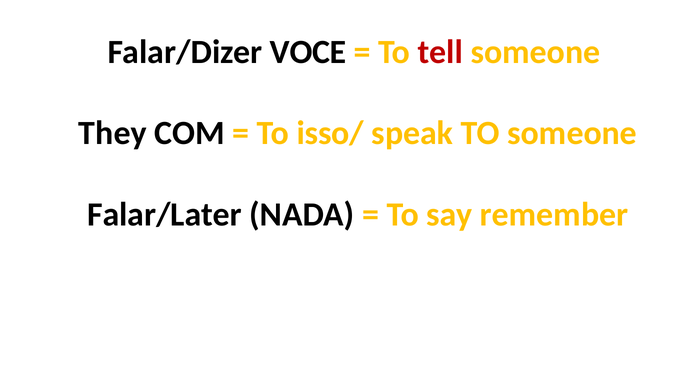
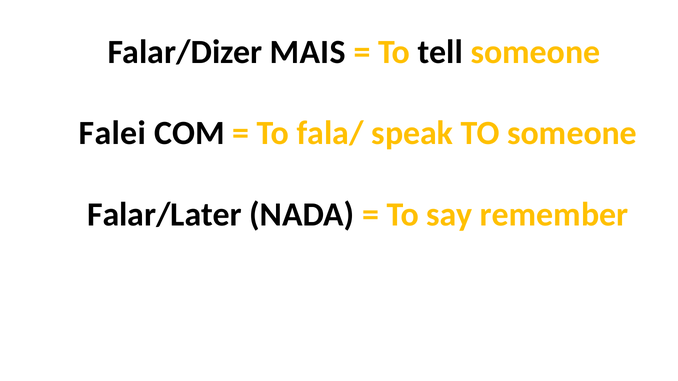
VOCE: VOCE -> MAIS
tell colour: red -> black
They: They -> Falei
isso/: isso/ -> fala/
